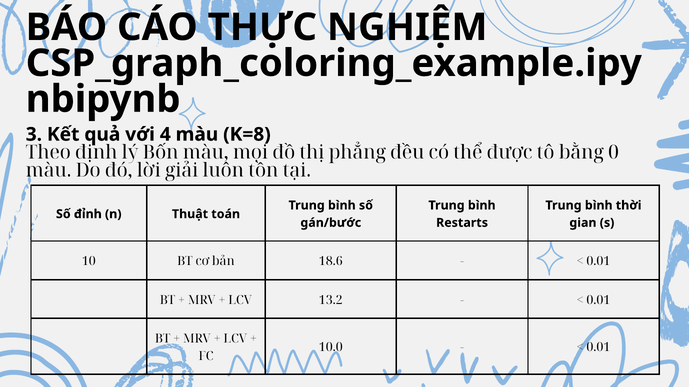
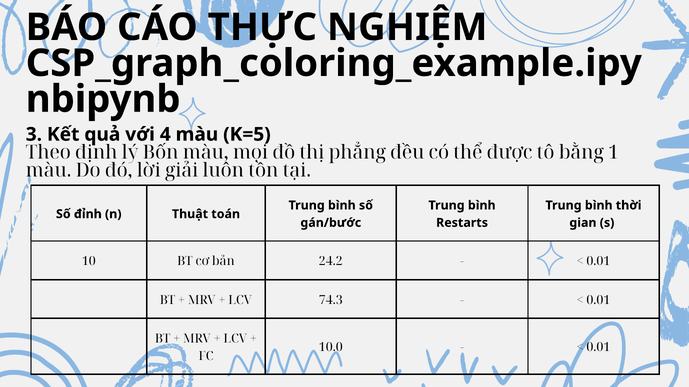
K=8: K=8 -> K=5
0: 0 -> 1
18.6: 18.6 -> 24.2
13.2: 13.2 -> 74.3
